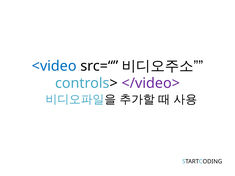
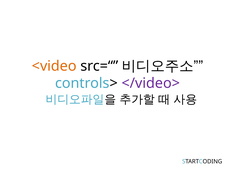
<video colour: blue -> orange
